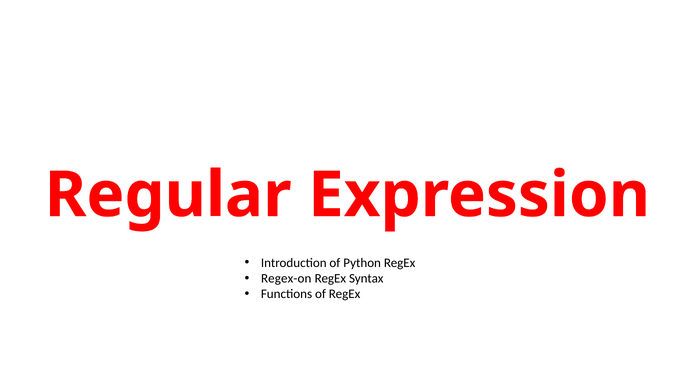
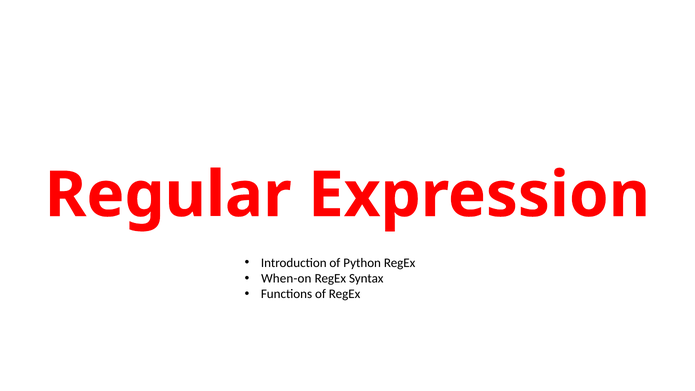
Regex-on: Regex-on -> When-on
